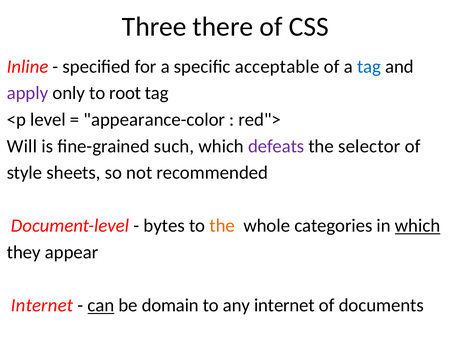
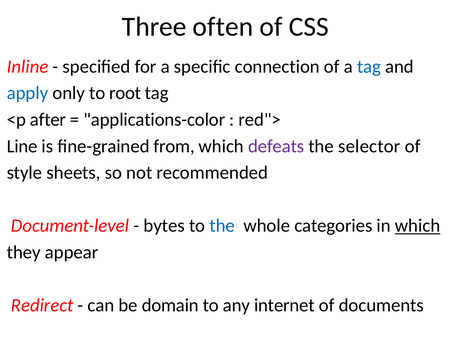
there: there -> often
acceptable: acceptable -> connection
apply colour: purple -> blue
level: level -> after
appearance-color: appearance-color -> applications-color
Will: Will -> Line
such: such -> from
the at (222, 226) colour: orange -> blue
Internet at (42, 306): Internet -> Redirect
can underline: present -> none
